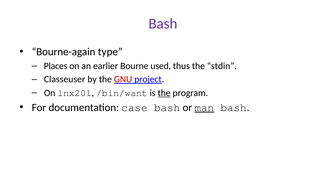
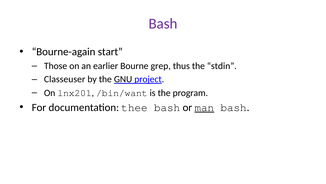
type: type -> start
Places: Places -> Those
used: used -> grep
GNU colour: red -> black
the at (164, 93) underline: present -> none
case: case -> thee
